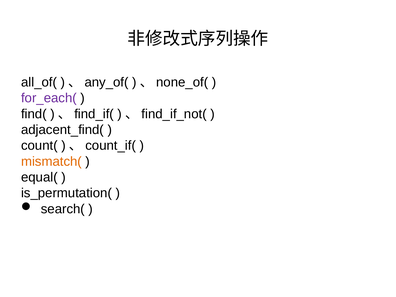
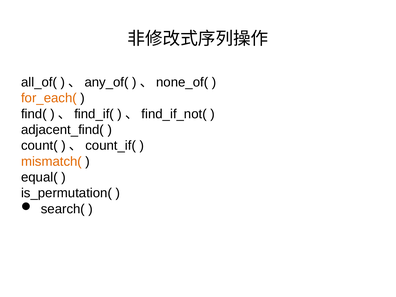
for_each( colour: purple -> orange
